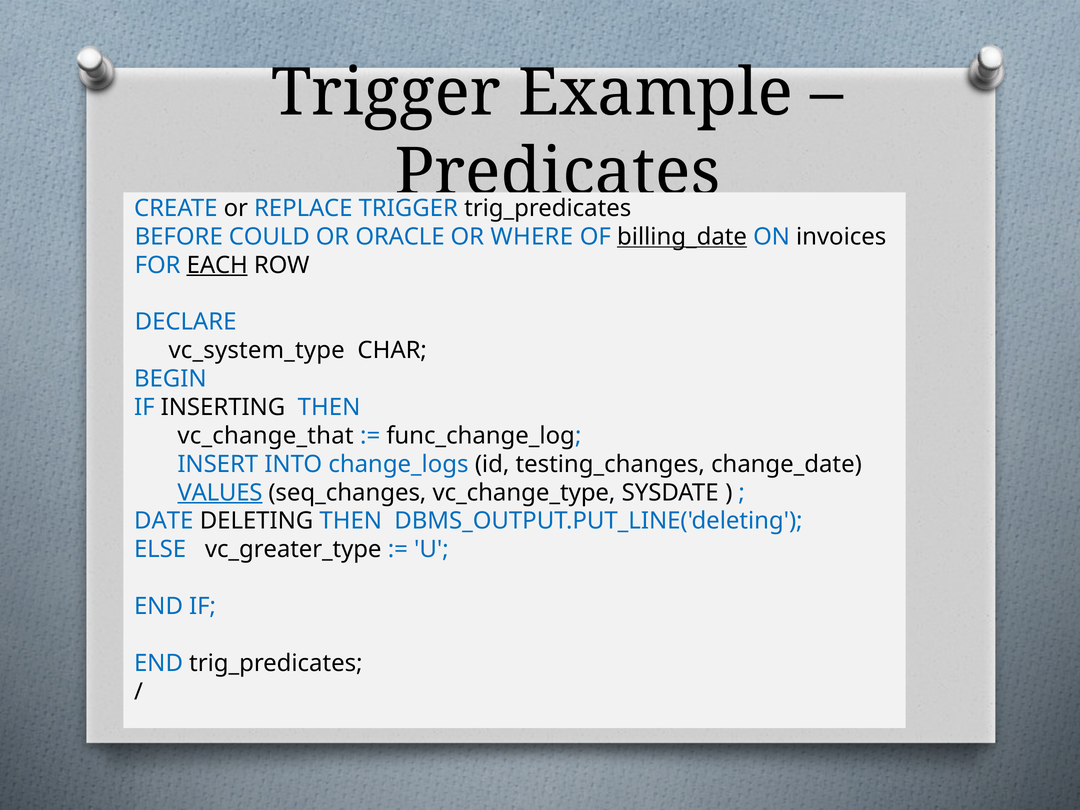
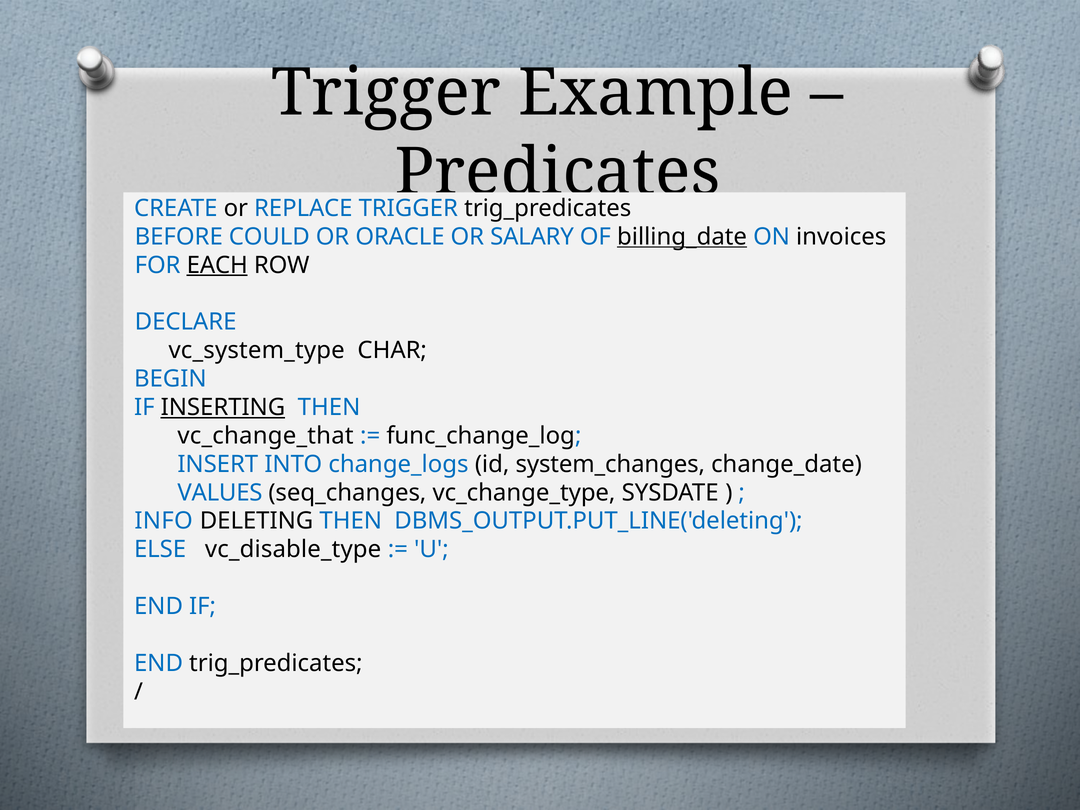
WHERE: WHERE -> SALARY
INSERTING underline: none -> present
testing_changes: testing_changes -> system_changes
VALUES underline: present -> none
DATE: DATE -> INFO
vc_greater_type: vc_greater_type -> vc_disable_type
